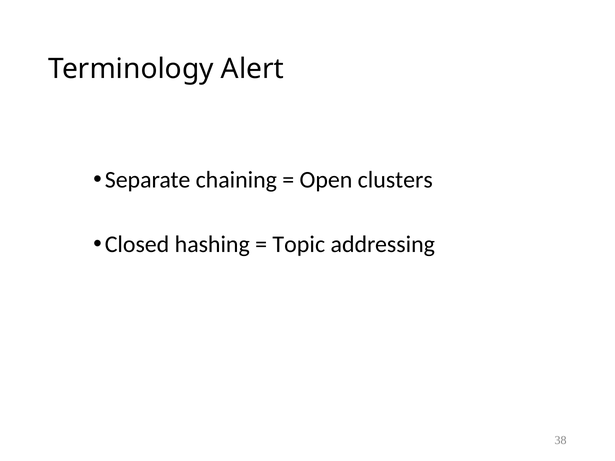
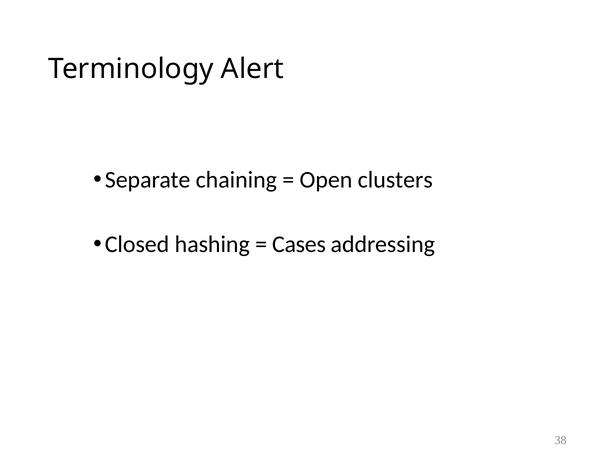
Topic: Topic -> Cases
